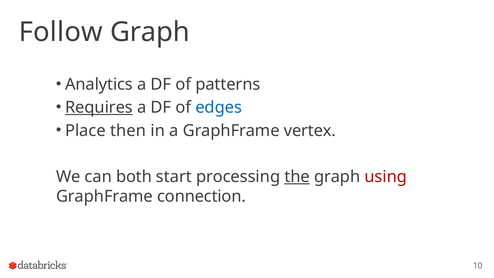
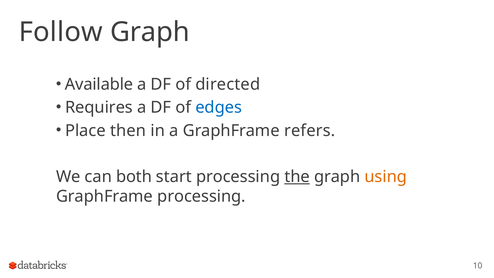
Analytics: Analytics -> Available
patterns: patterns -> directed
Requires underline: present -> none
vertex: vertex -> refers
using colour: red -> orange
GraphFrame connection: connection -> processing
